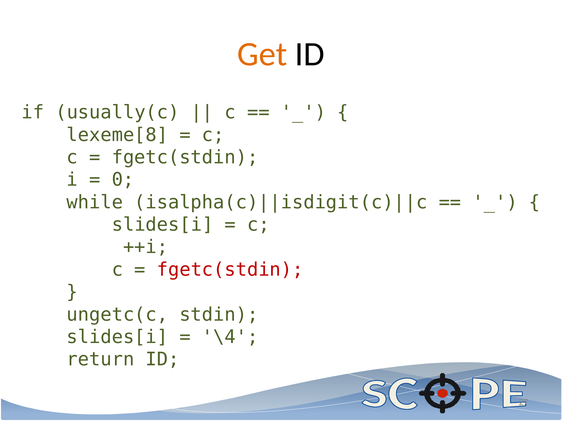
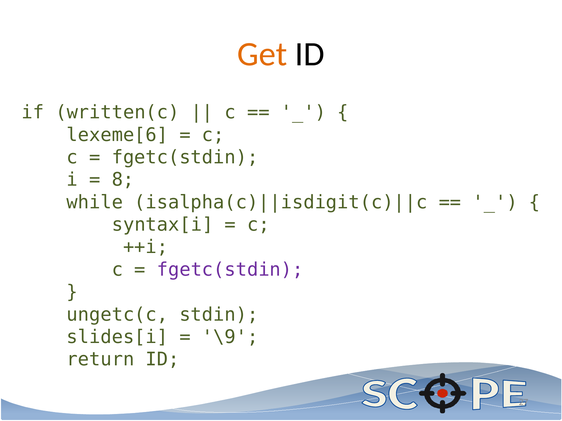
usually(c: usually(c -> written(c
lexeme[8: lexeme[8 -> lexeme[6
0: 0 -> 8
slides[i at (163, 225): slides[i -> syntax[i
fgetc(stdin at (230, 270) colour: red -> purple
\4: \4 -> \9
